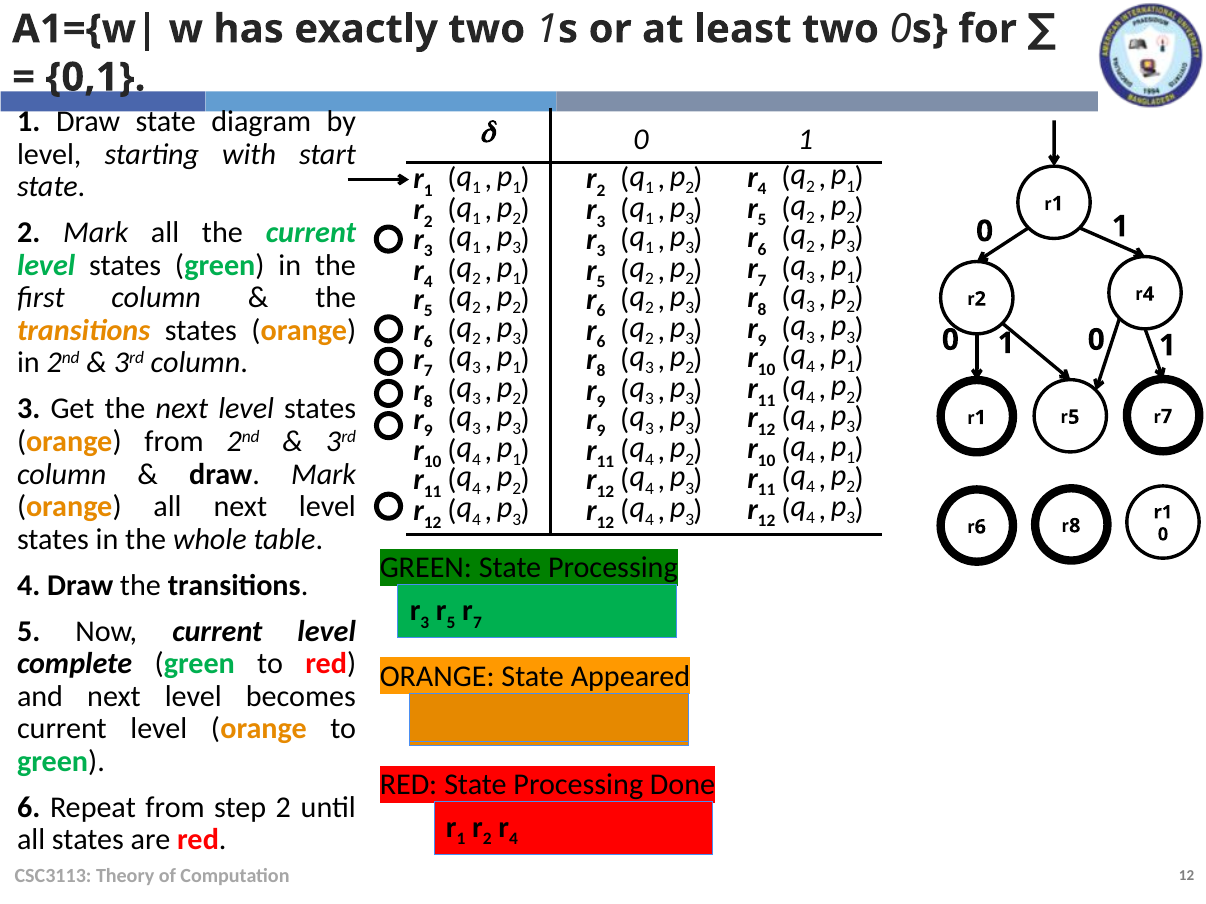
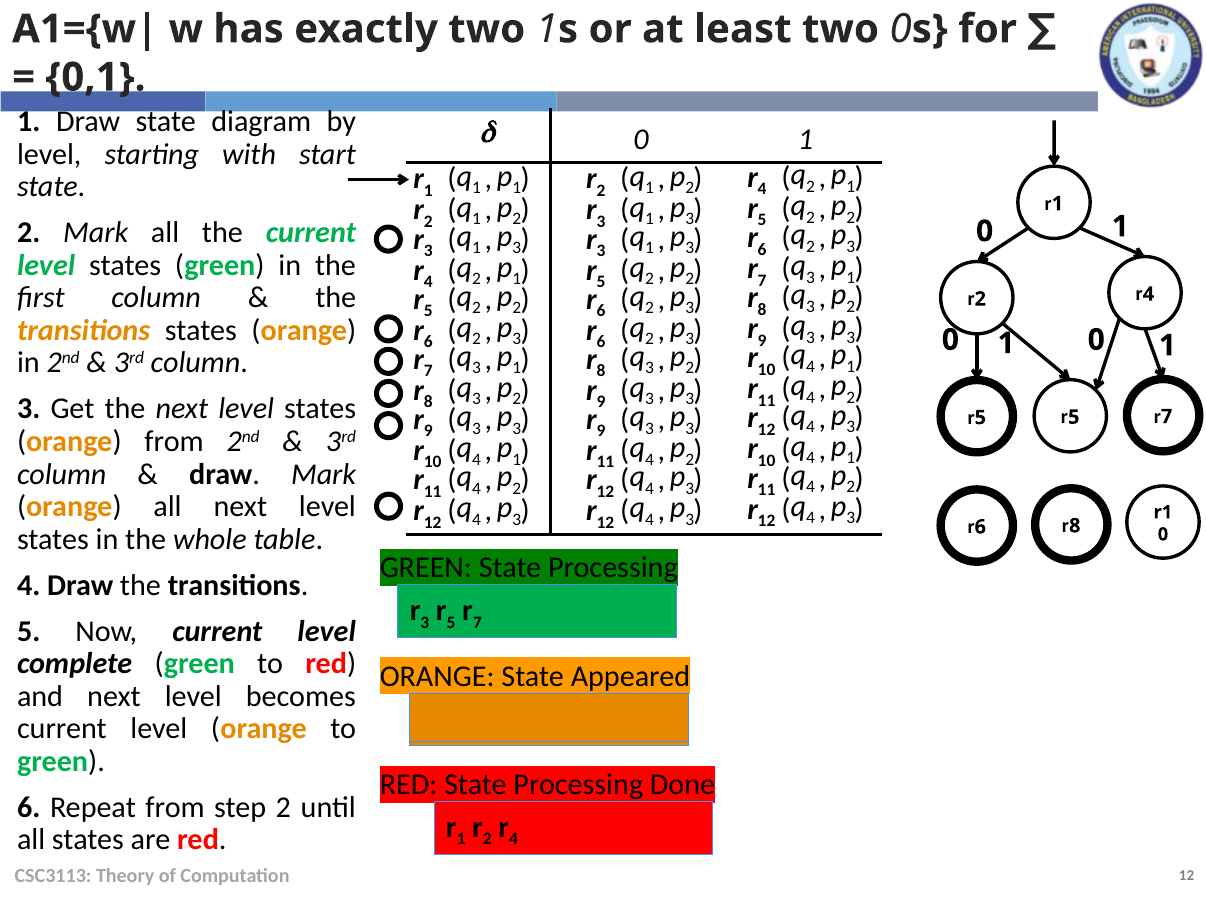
1 at (980, 418): 1 -> 5
